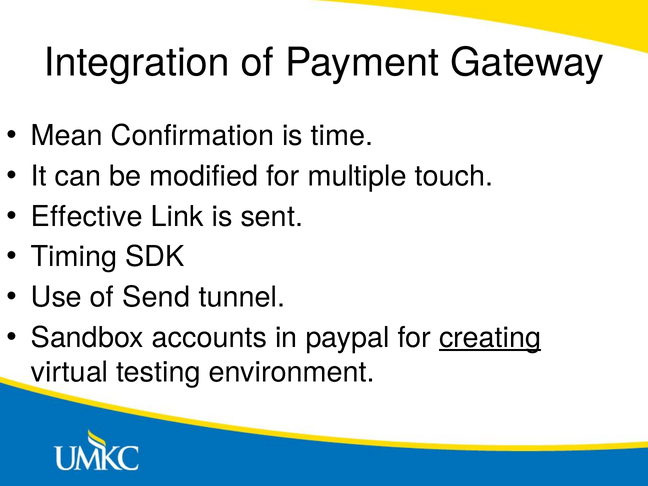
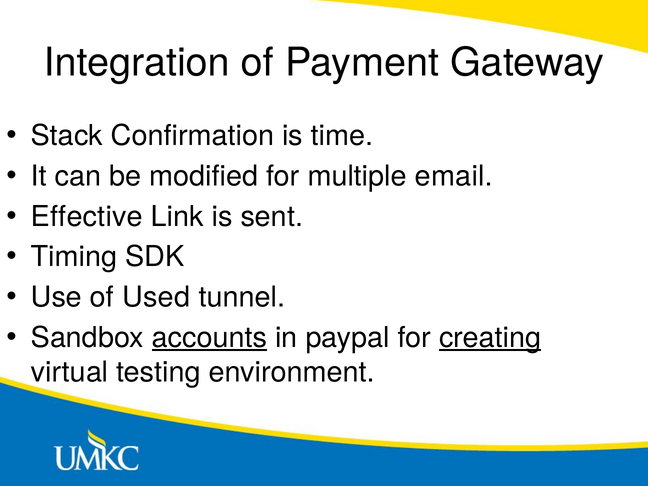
Mean: Mean -> Stack
touch: touch -> email
Send: Send -> Used
accounts underline: none -> present
